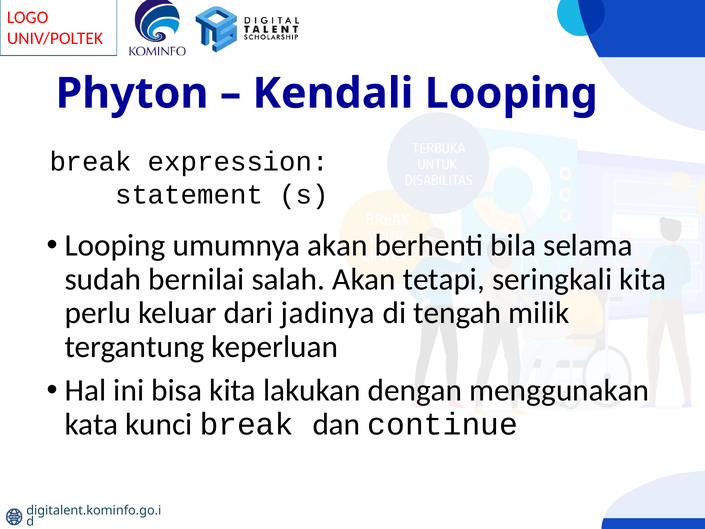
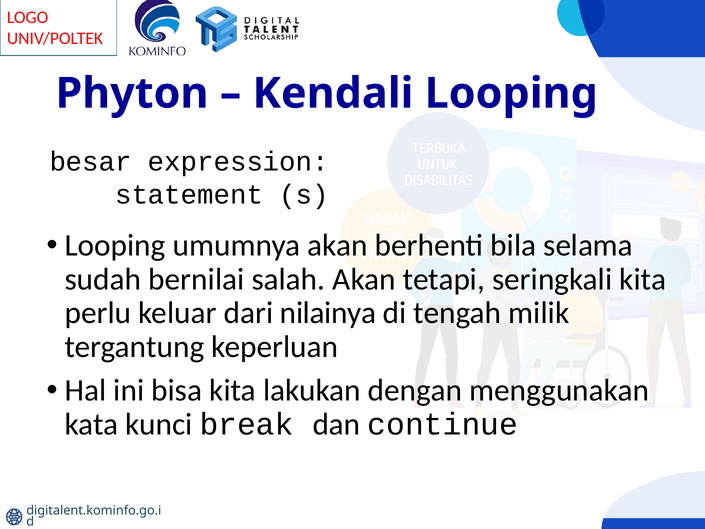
break at (91, 162): break -> besar
jadinya: jadinya -> nilainya
